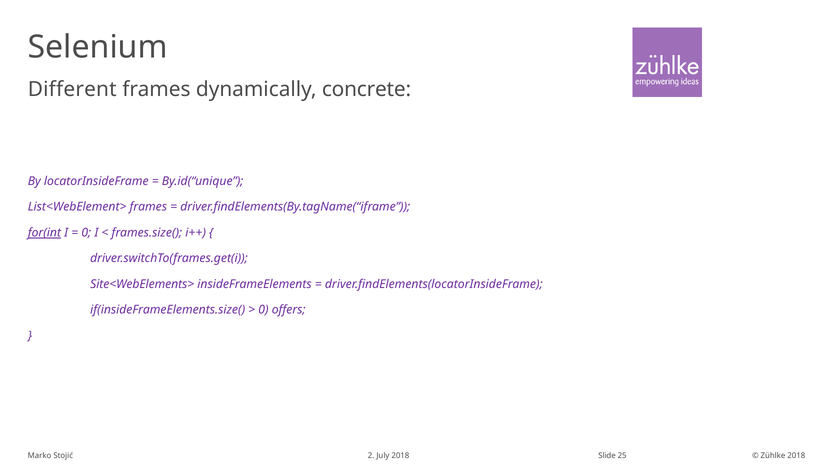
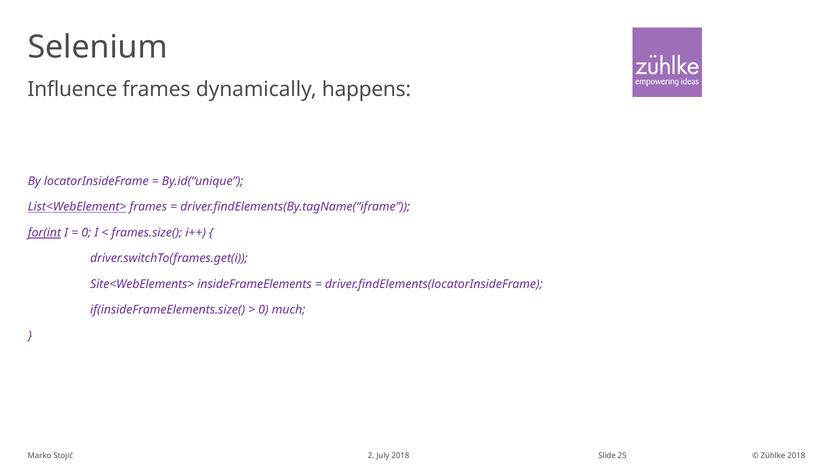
Different: Different -> Influence
concrete: concrete -> happens
List<WebElement> underline: none -> present
offers: offers -> much
